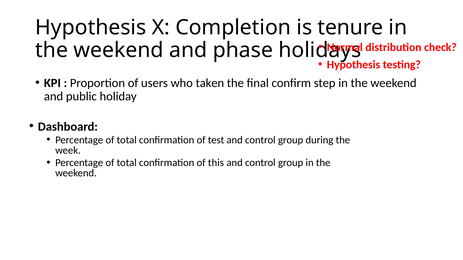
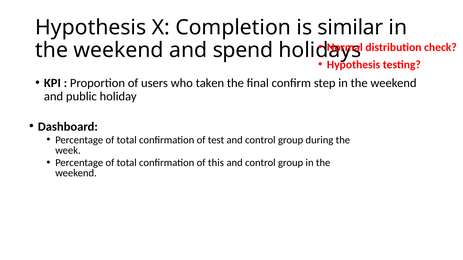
tenure: tenure -> similar
phase: phase -> spend
